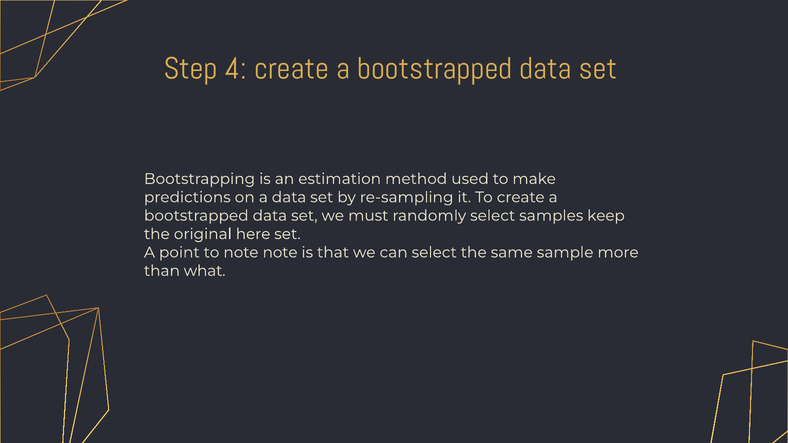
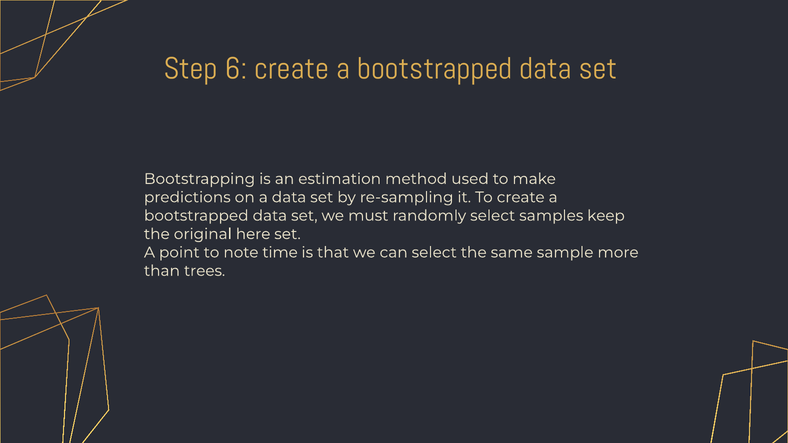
4: 4 -> 6
note note: note -> time
what: what -> trees
